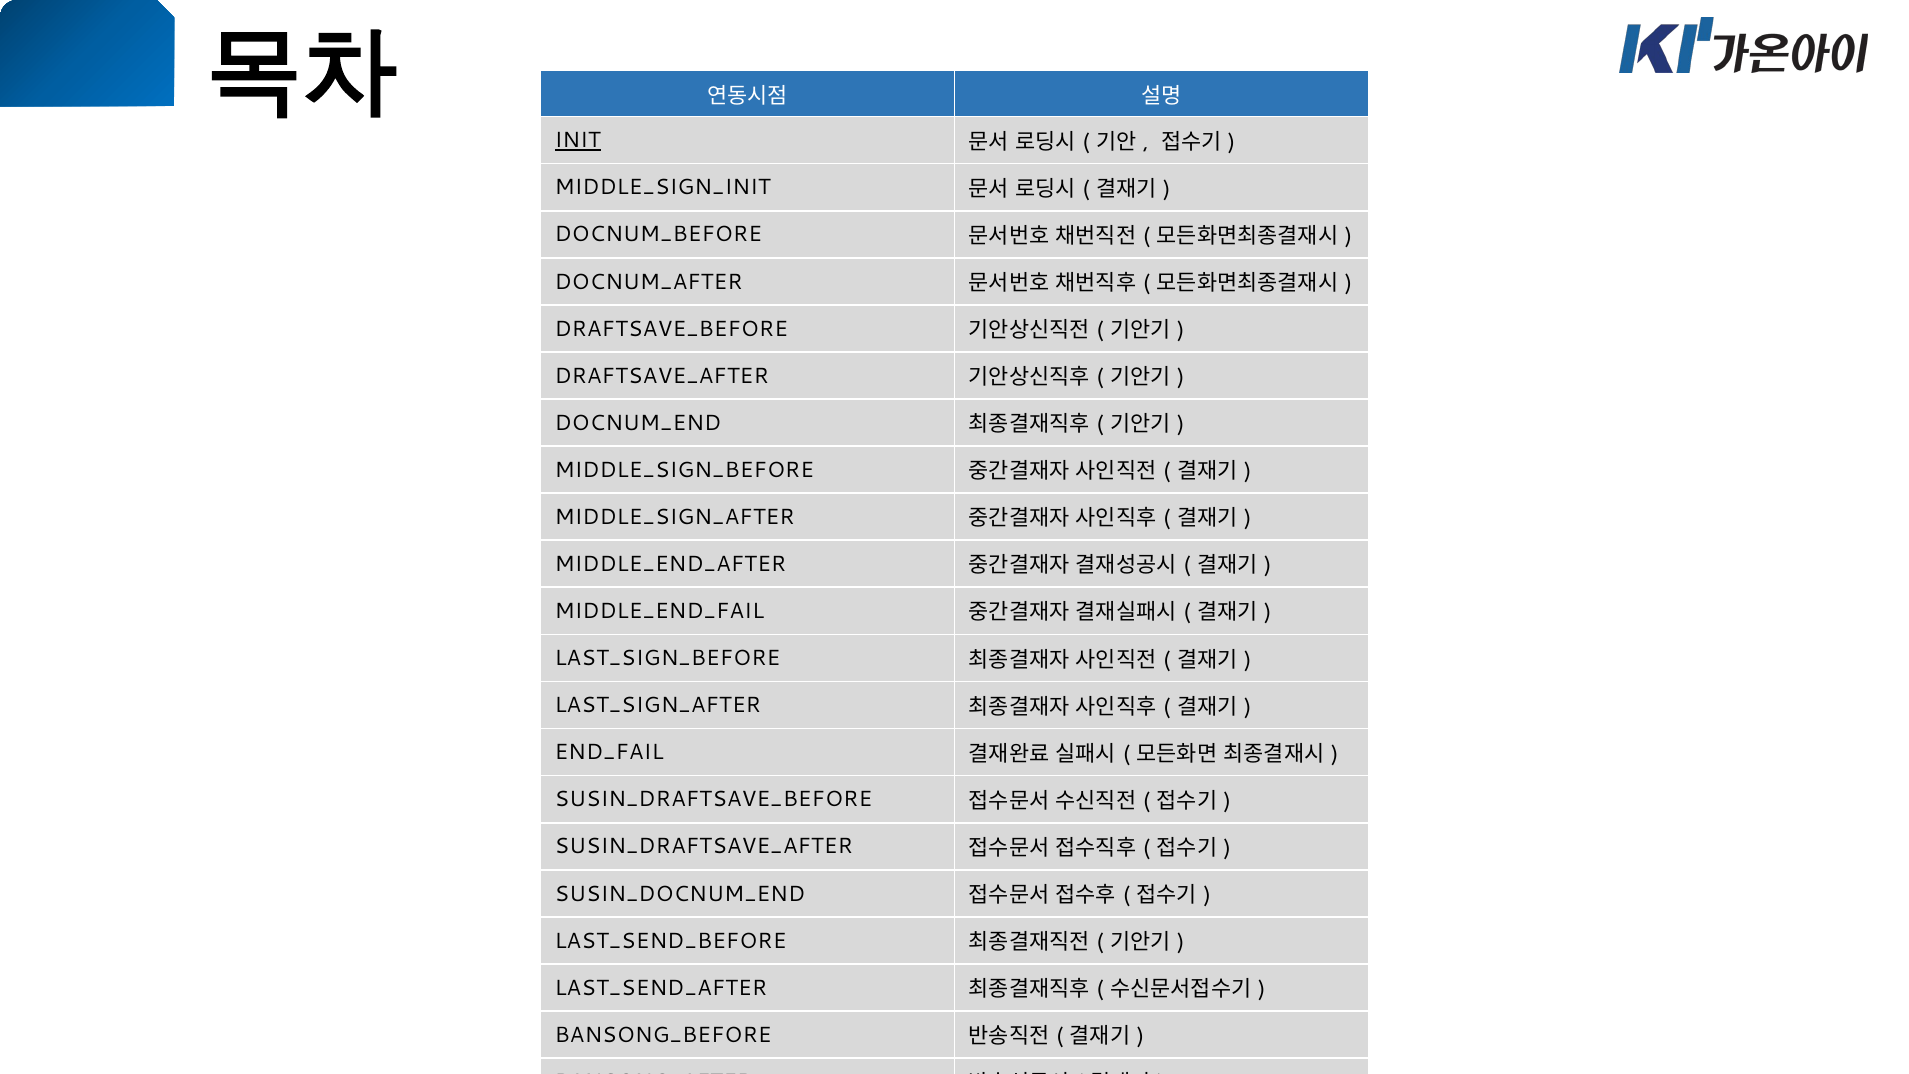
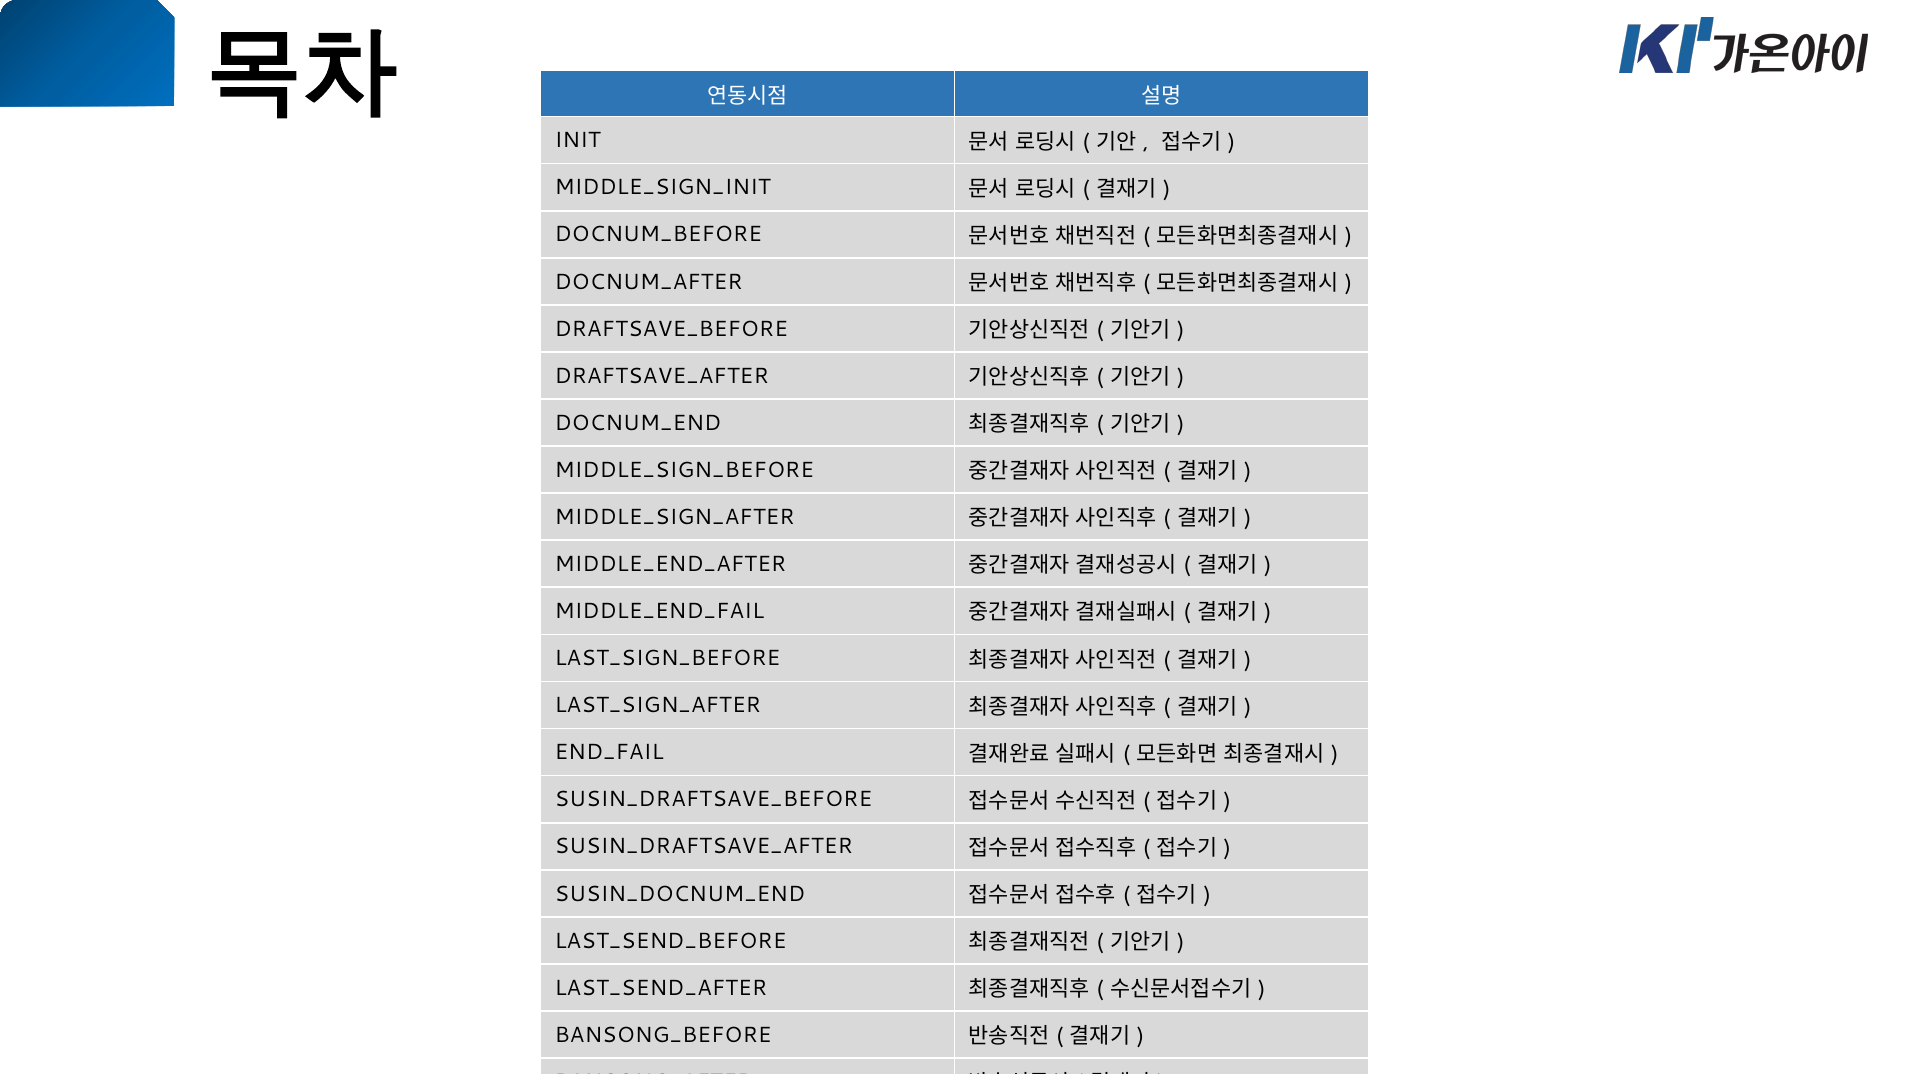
INIT underline: present -> none
